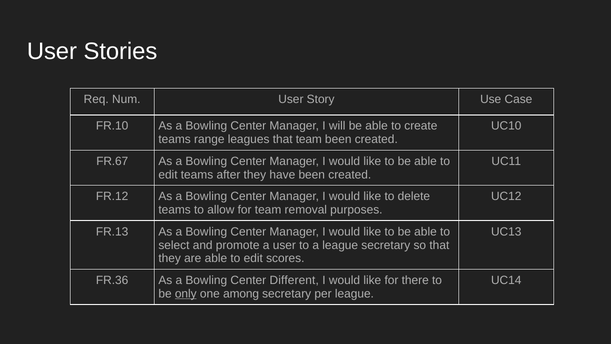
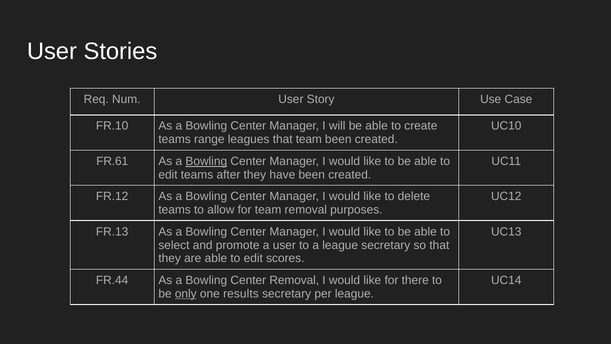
FR.67: FR.67 -> FR.61
Bowling at (206, 161) underline: none -> present
FR.36: FR.36 -> FR.44
Center Different: Different -> Removal
among: among -> results
